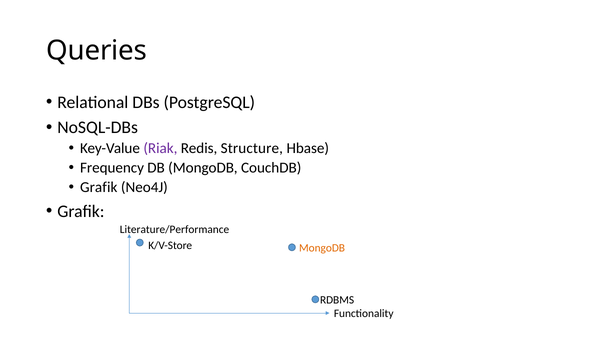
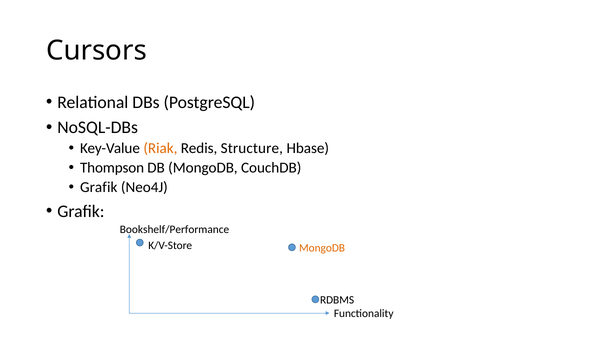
Queries: Queries -> Cursors
Riak colour: purple -> orange
Frequency: Frequency -> Thompson
Literature/Performance: Literature/Performance -> Bookshelf/Performance
